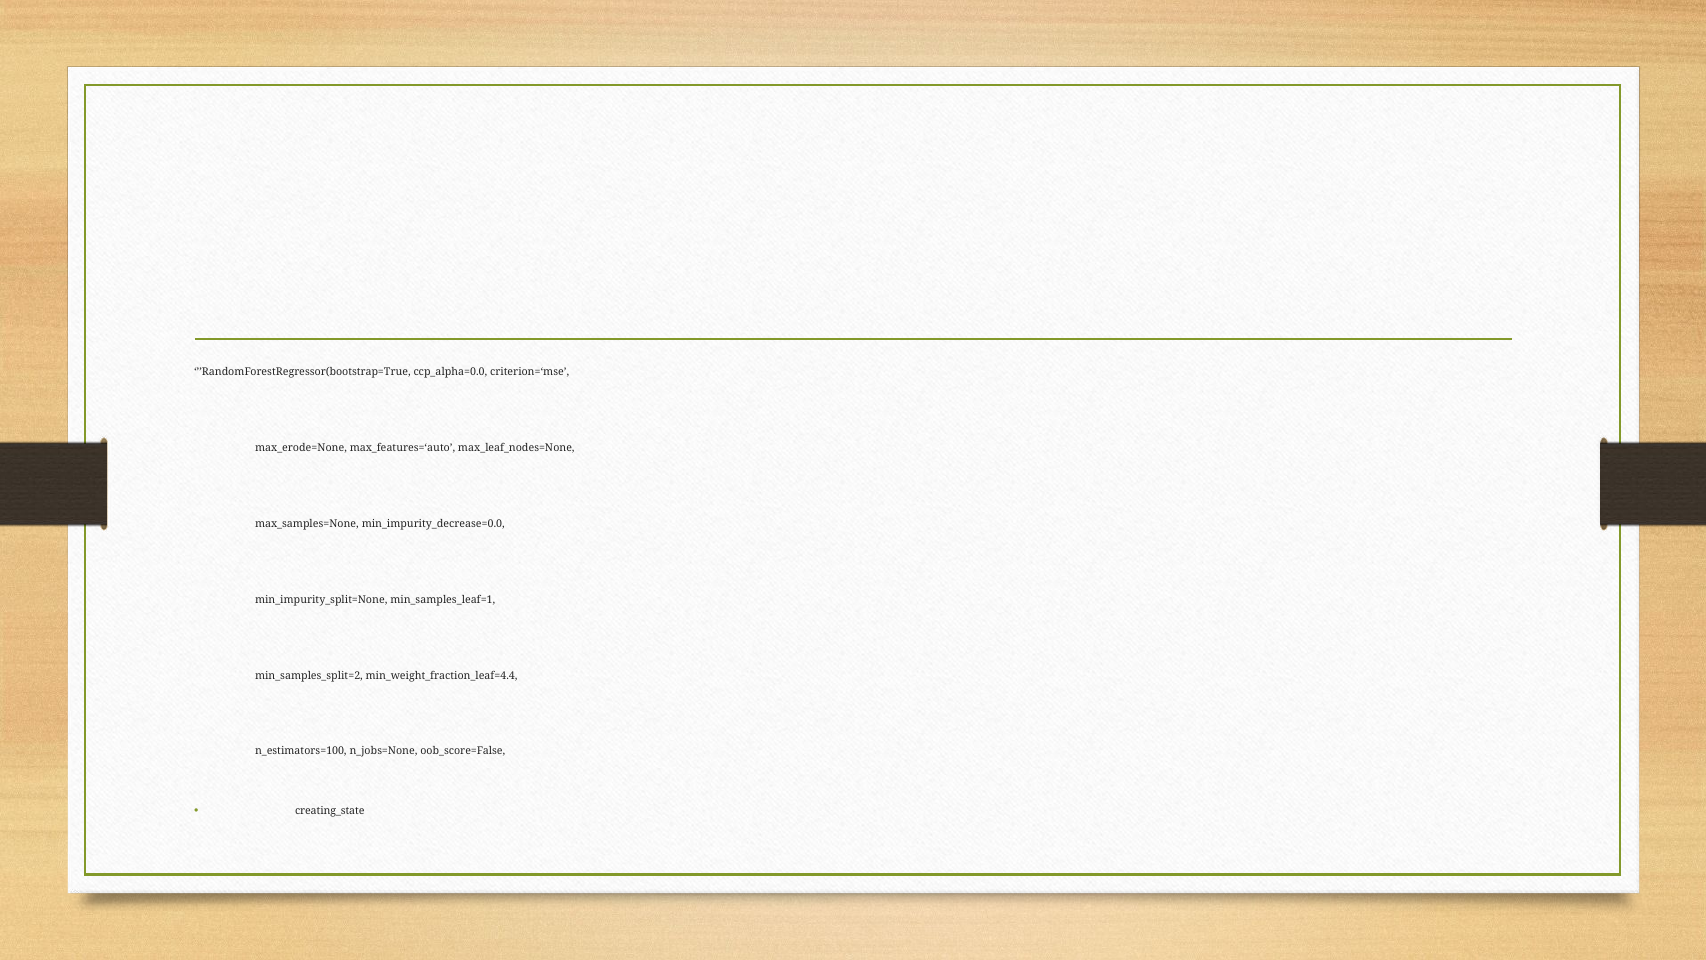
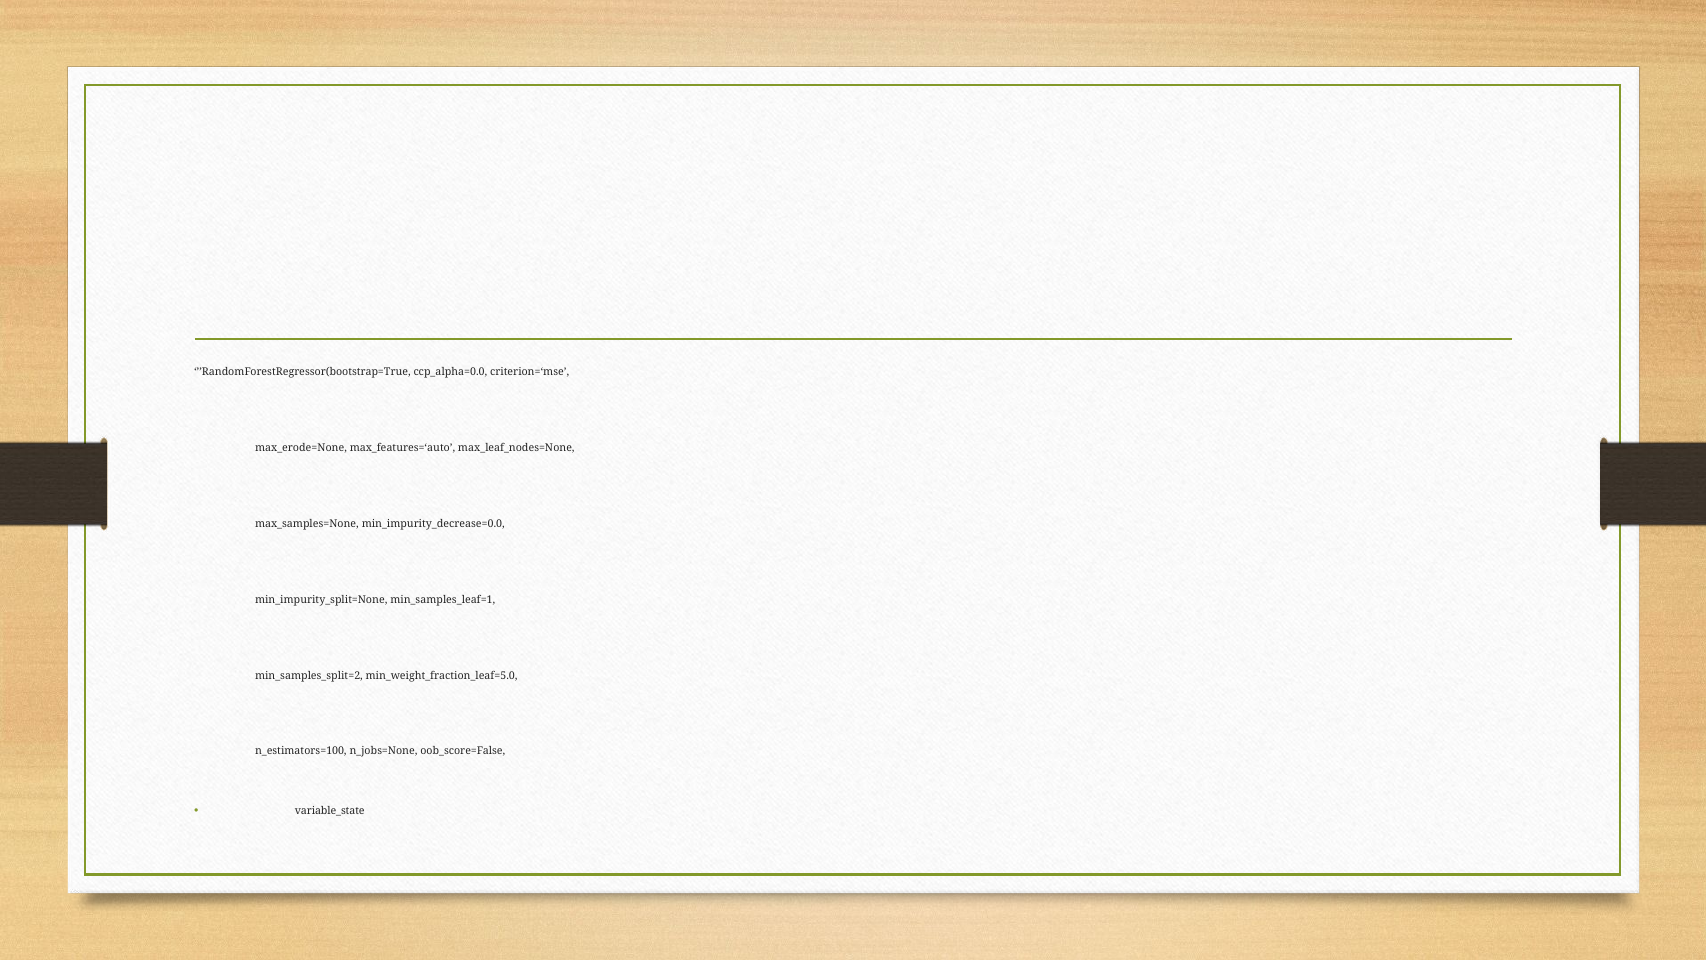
min_weight_fraction_leaf=4.4: min_weight_fraction_leaf=4.4 -> min_weight_fraction_leaf=5.0
creating_state: creating_state -> variable_state
